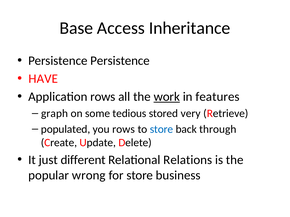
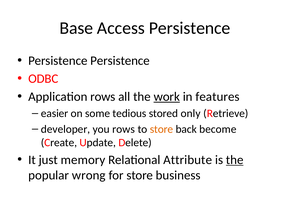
Access Inheritance: Inheritance -> Persistence
HAVE: HAVE -> ODBC
graph: graph -> easier
very: very -> only
populated: populated -> developer
store at (162, 129) colour: blue -> orange
through: through -> become
different: different -> memory
Relations: Relations -> Attribute
the at (235, 160) underline: none -> present
